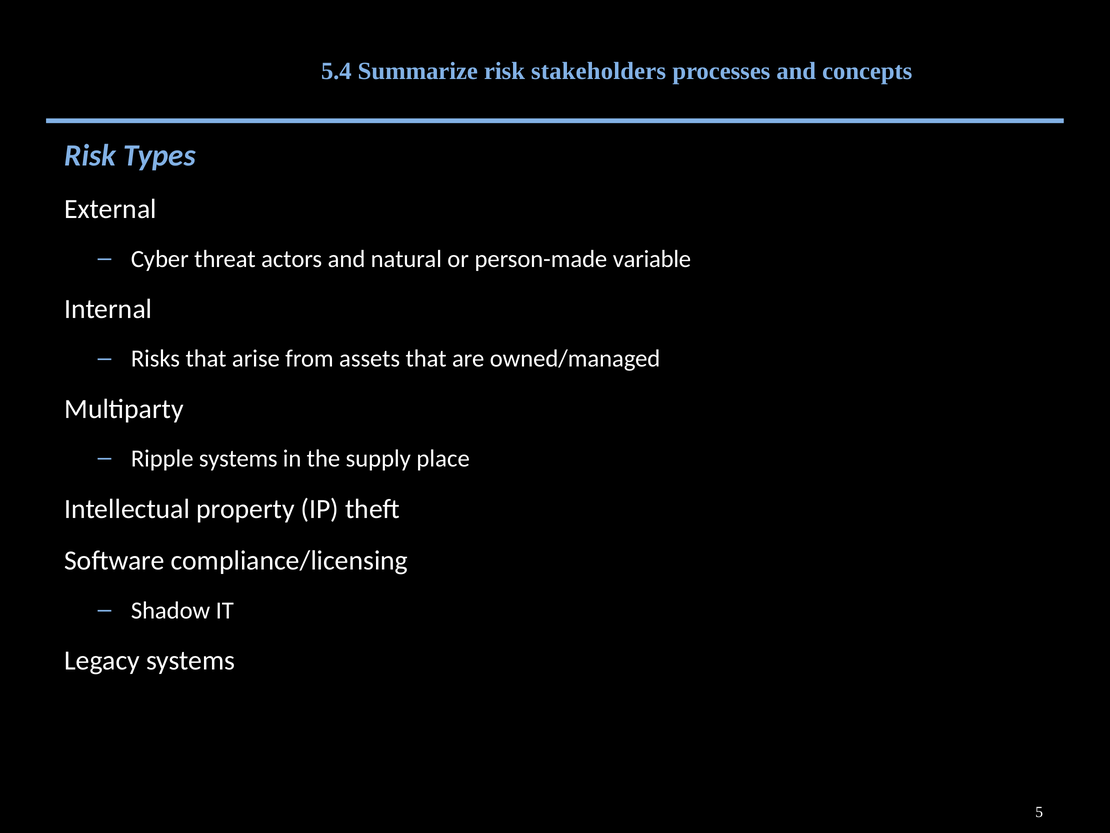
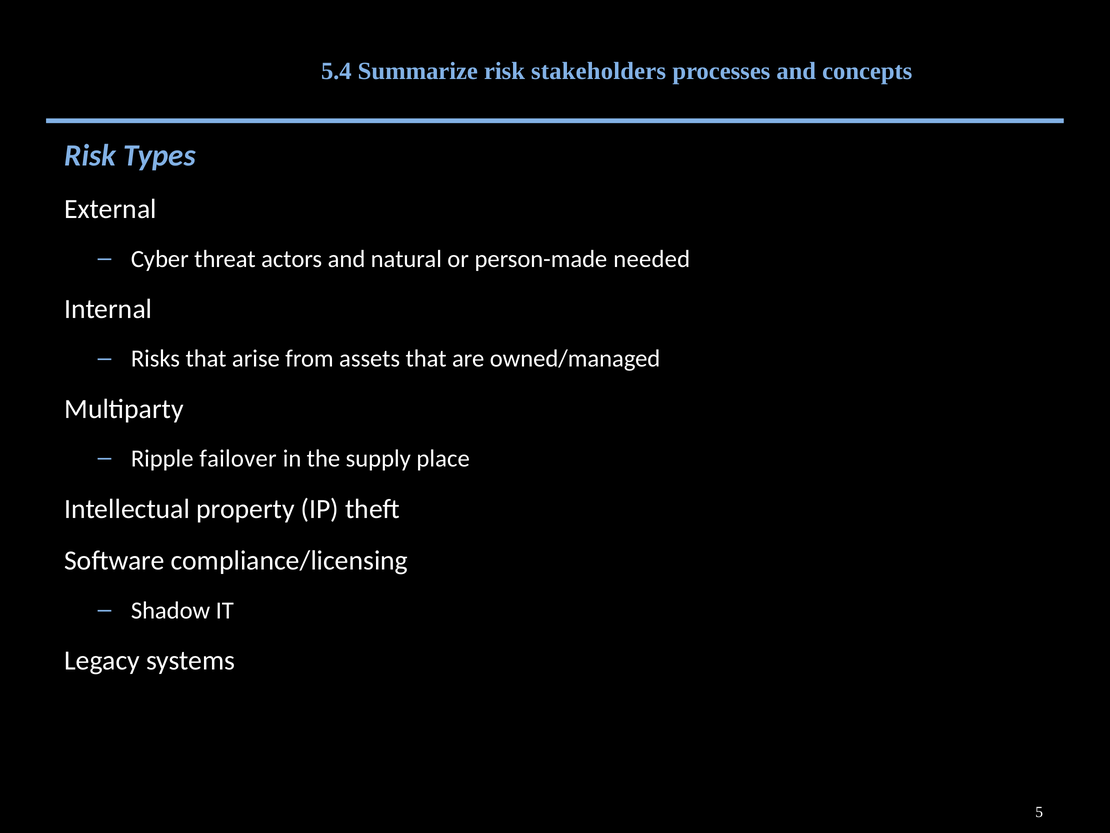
variable: variable -> needed
Ripple systems: systems -> failover
